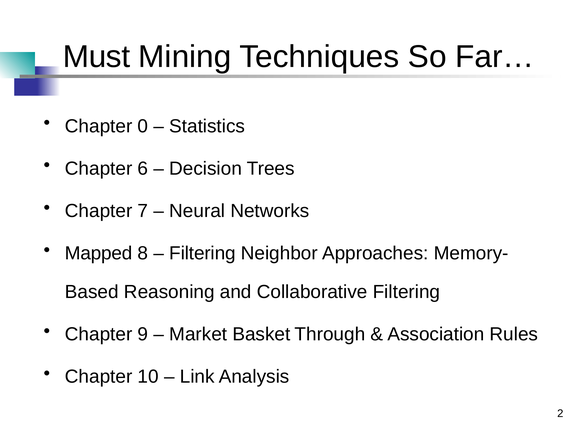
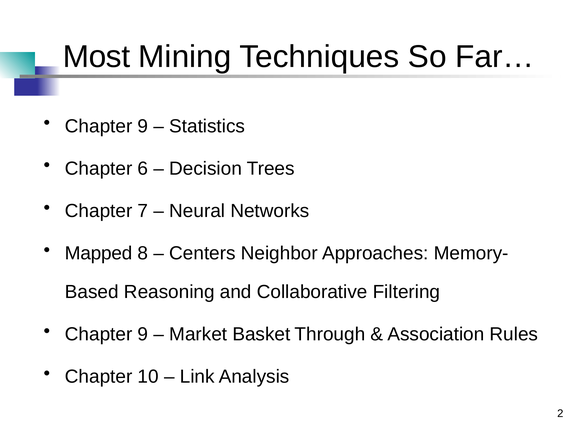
Must: Must -> Most
0 at (143, 126): 0 -> 9
Filtering at (202, 254): Filtering -> Centers
